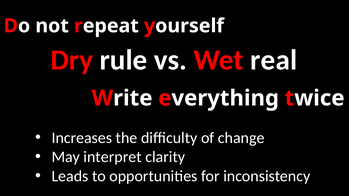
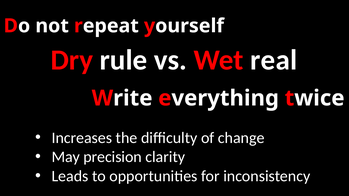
interpret: interpret -> precision
